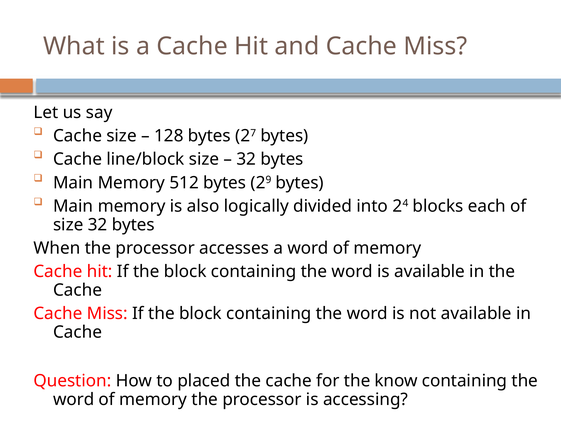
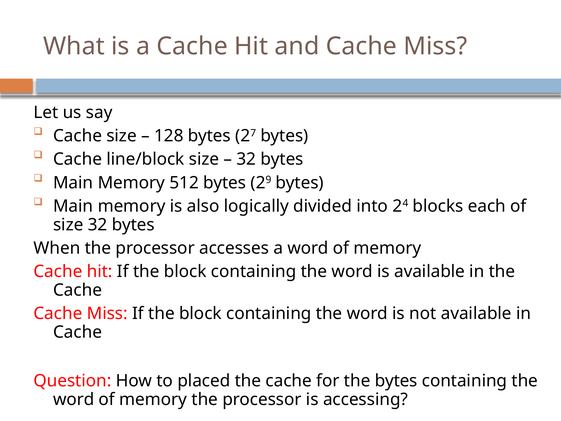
the know: know -> bytes
